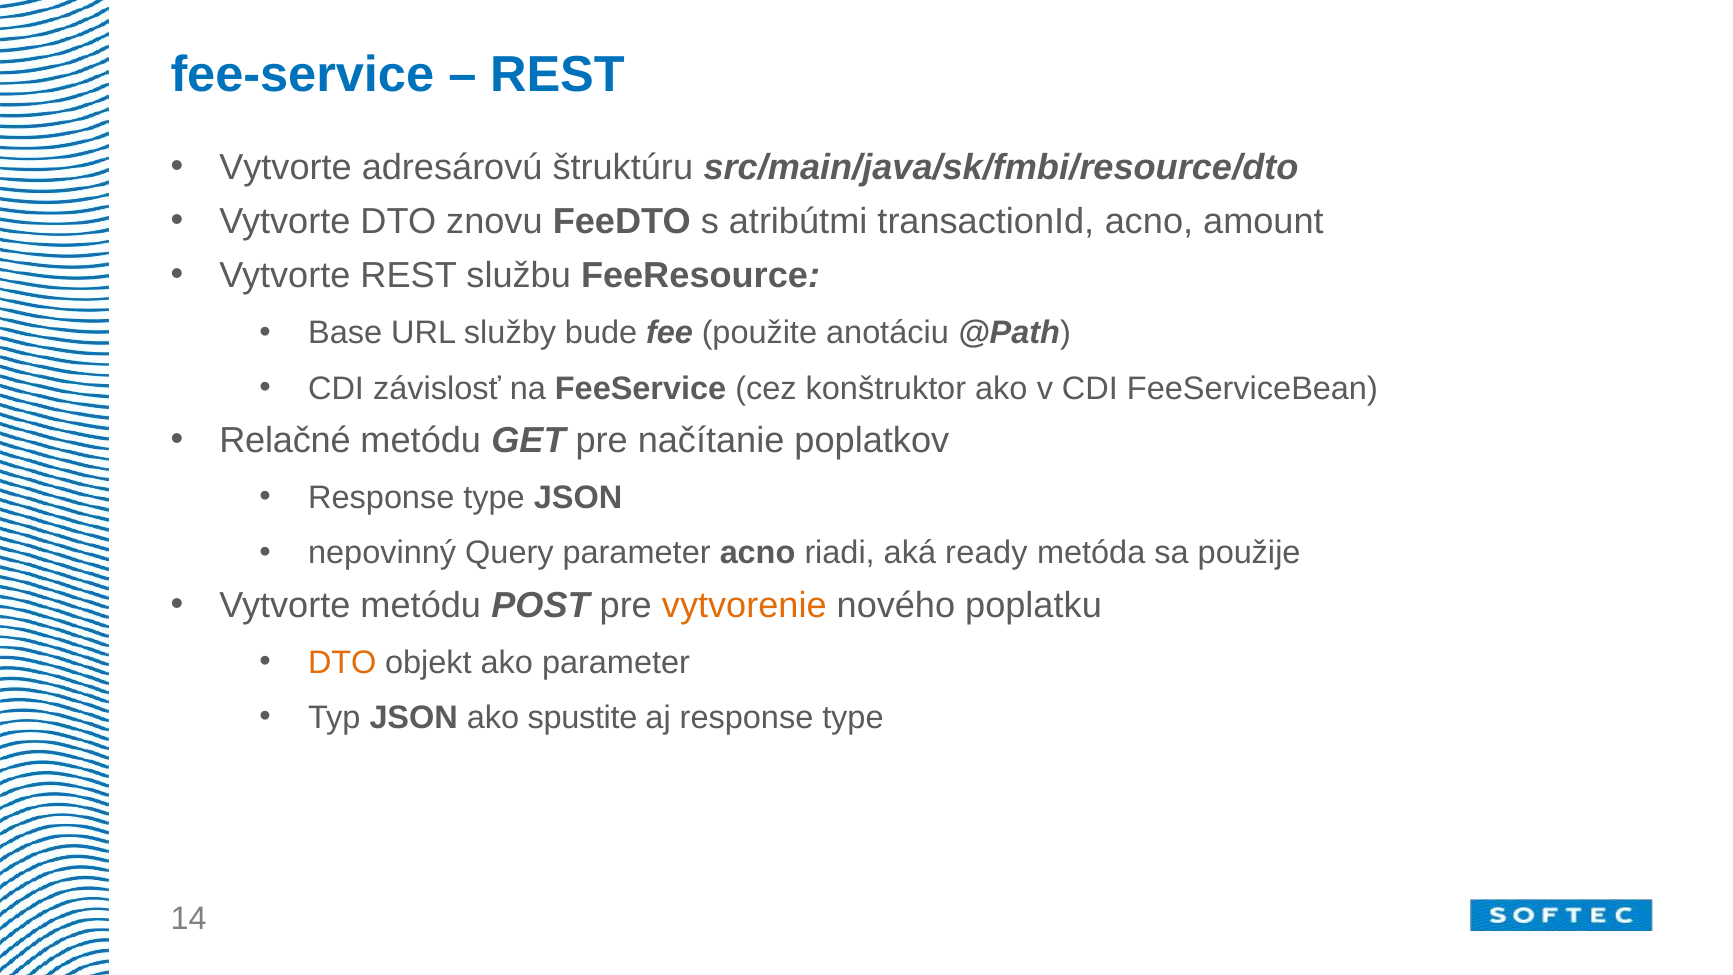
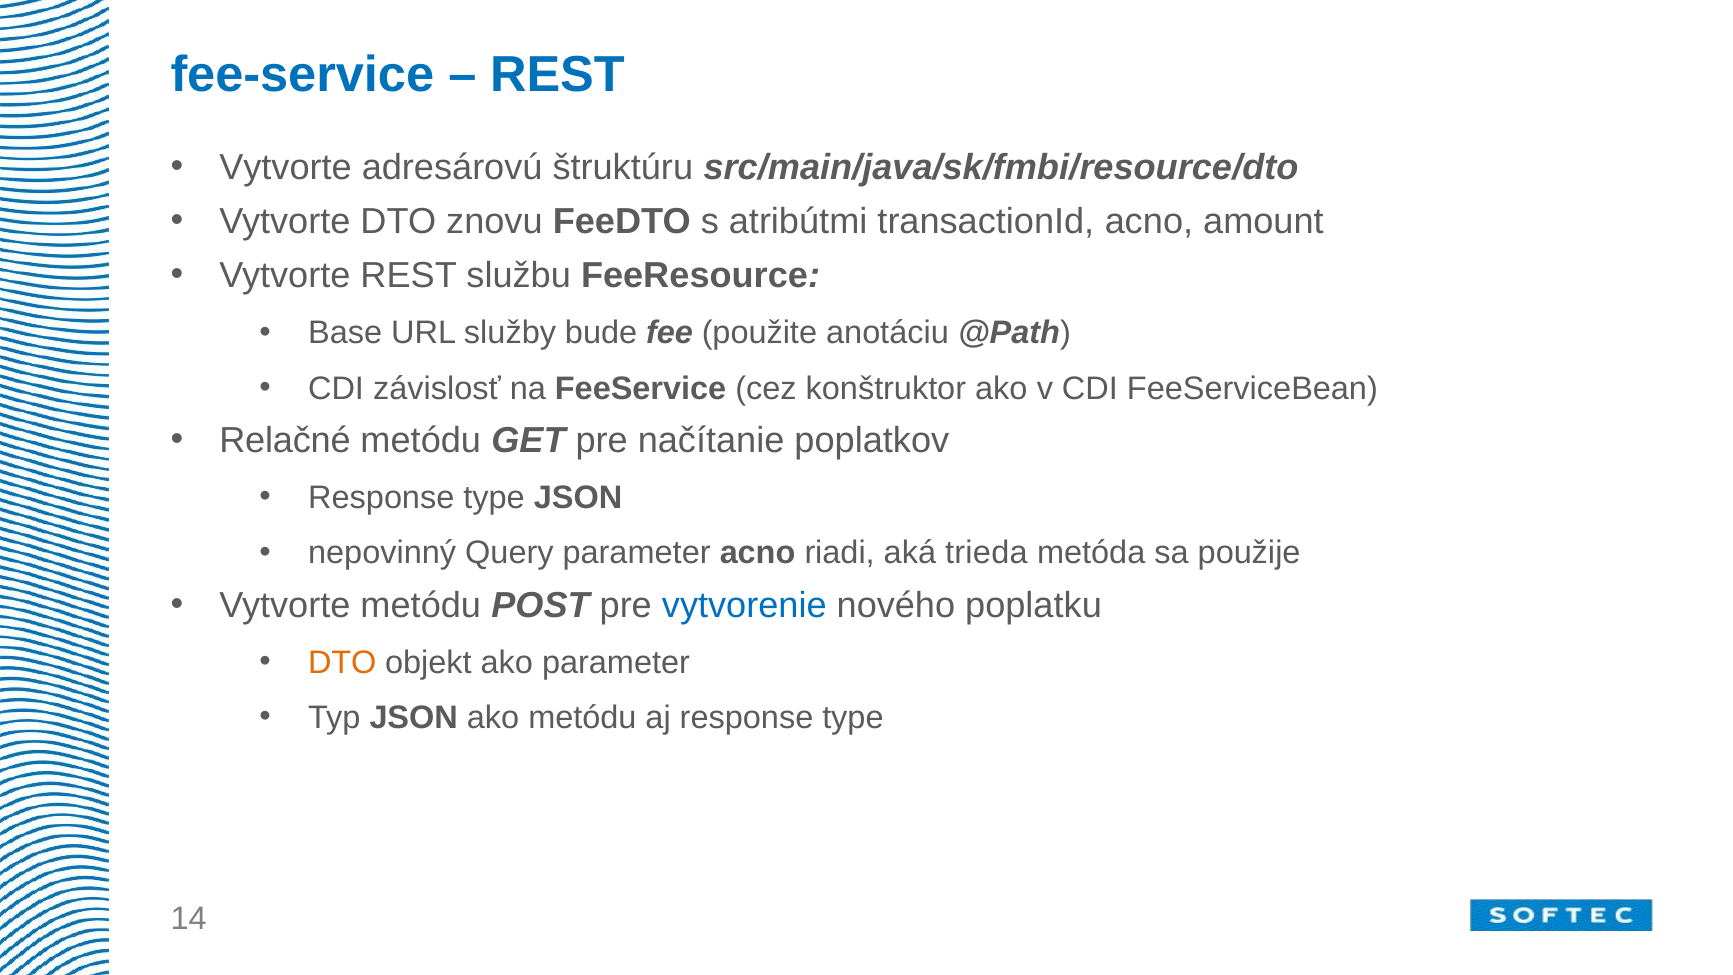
ready: ready -> trieda
vytvorenie colour: orange -> blue
ako spustite: spustite -> metódu
